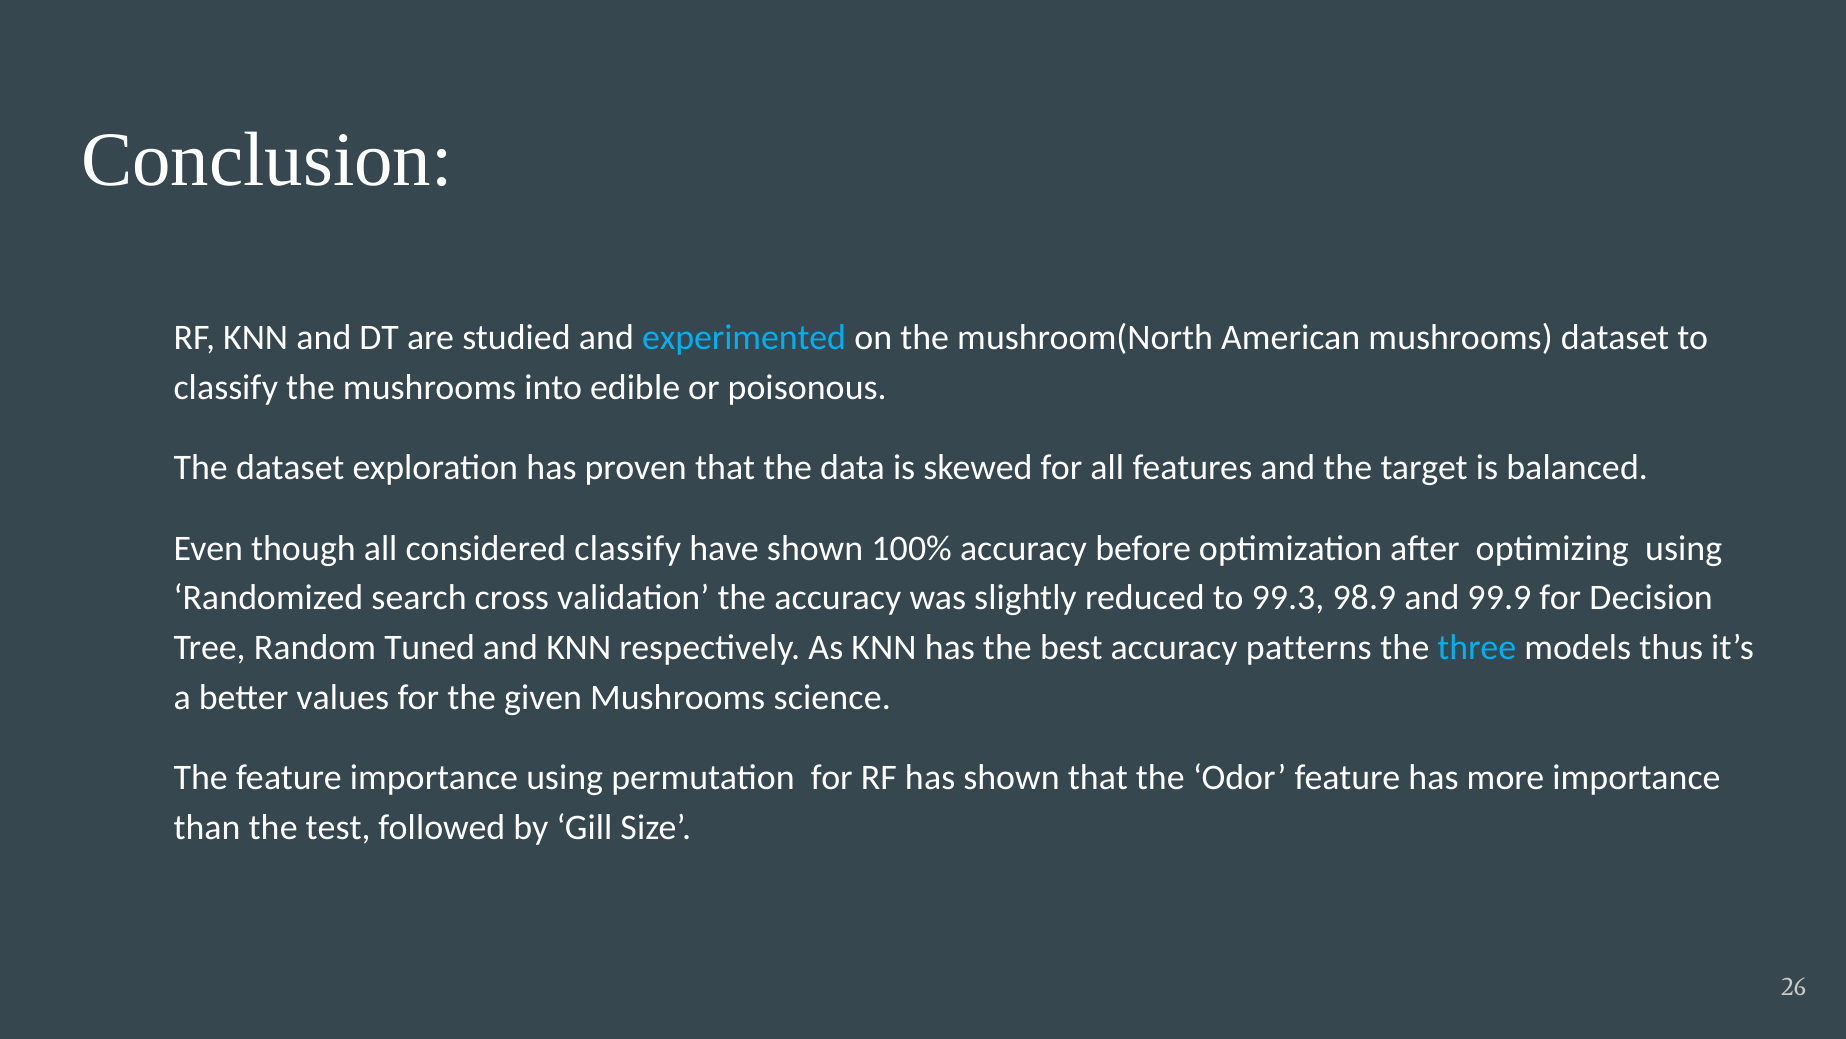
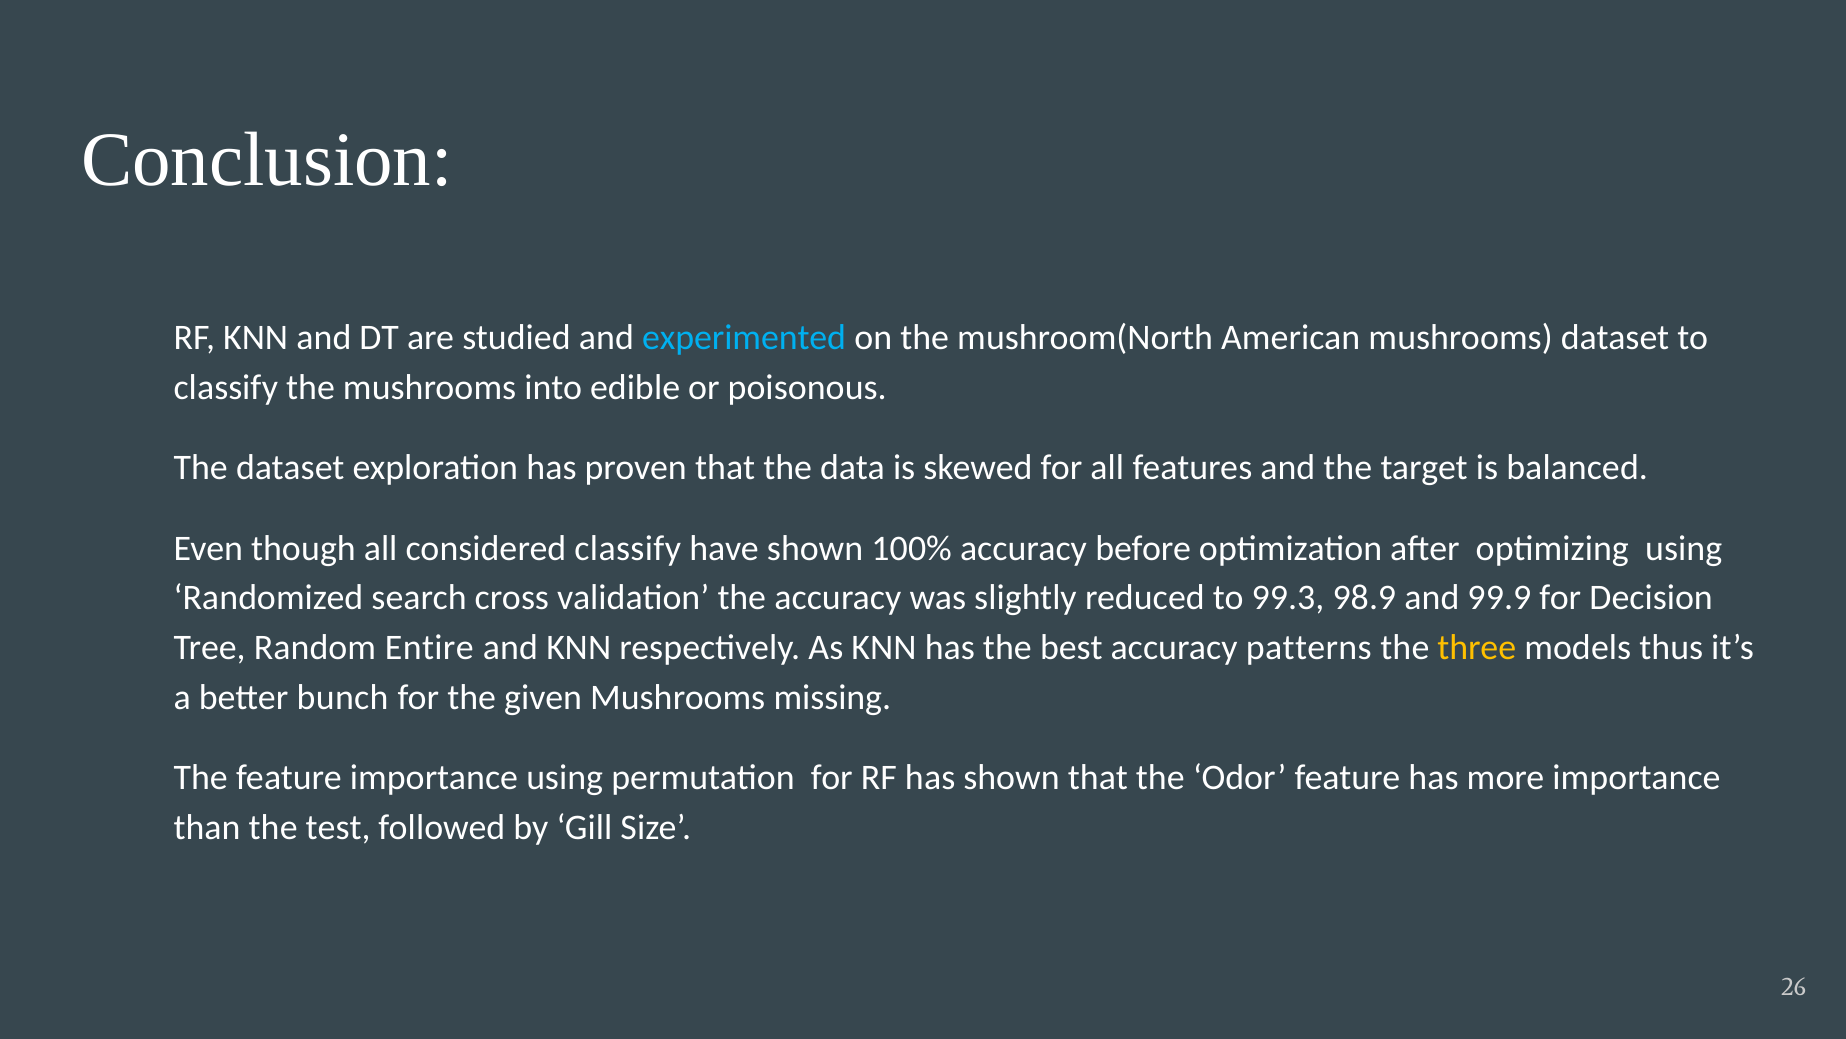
Tuned: Tuned -> Entire
three colour: light blue -> yellow
values: values -> bunch
science: science -> missing
